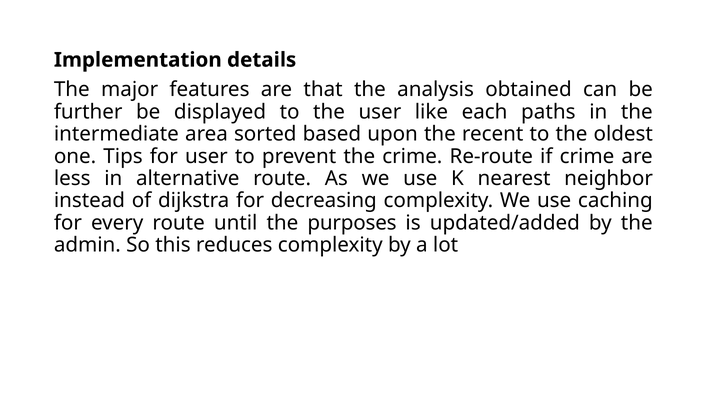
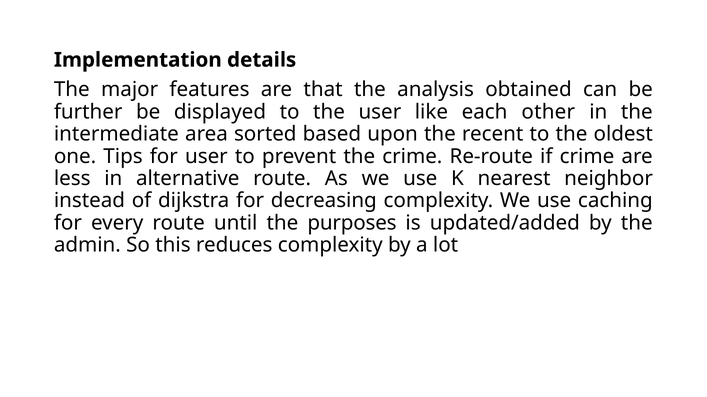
paths: paths -> other
